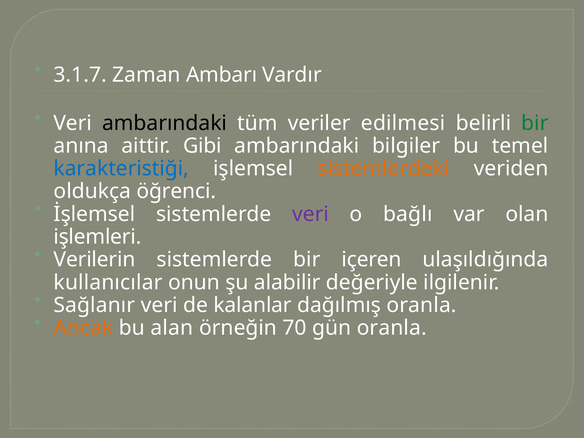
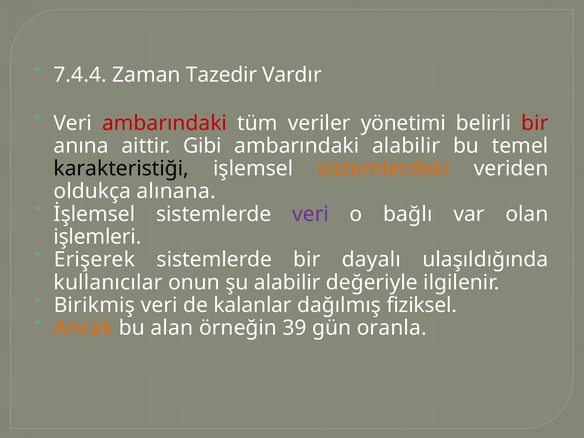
3.1.7: 3.1.7 -> 7.4.4
Ambarı: Ambarı -> Tazedir
ambarındaki at (165, 123) colour: black -> red
edilmesi: edilmesi -> yönetimi
bir at (535, 123) colour: green -> red
ambarındaki bilgiler: bilgiler -> alabilir
karakteristiği colour: blue -> black
öğrenci: öğrenci -> alınana
Verilerin: Verilerin -> Erişerek
içeren: içeren -> dayalı
Sağlanır: Sağlanır -> Birikmiş
dağılmış oranla: oranla -> fiziksel
70: 70 -> 39
